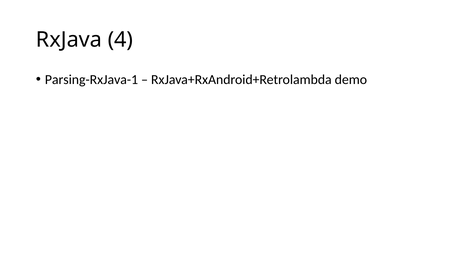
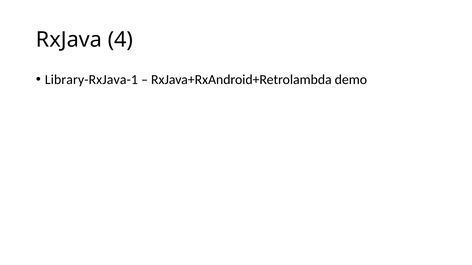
Parsing-RxJava-1: Parsing-RxJava-1 -> Library-RxJava-1
